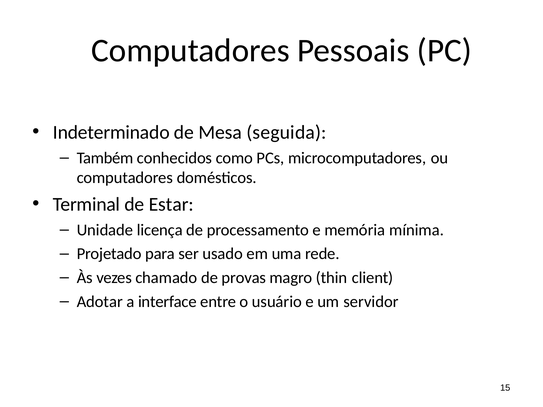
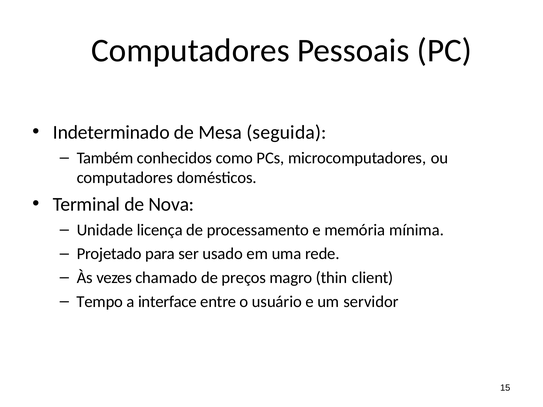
Estar: Estar -> Nova
provas: provas -> preços
Adotar: Adotar -> Tempo
